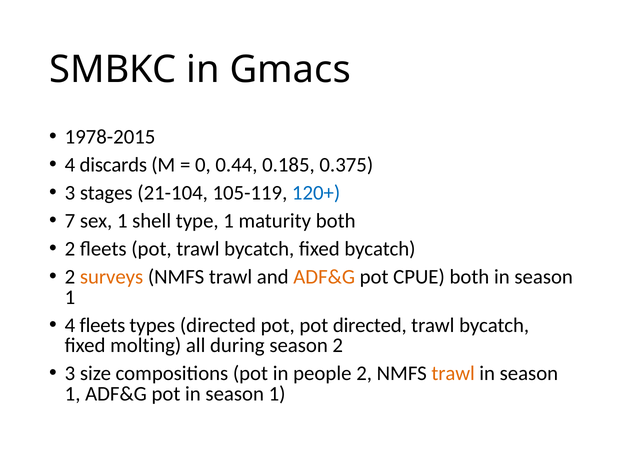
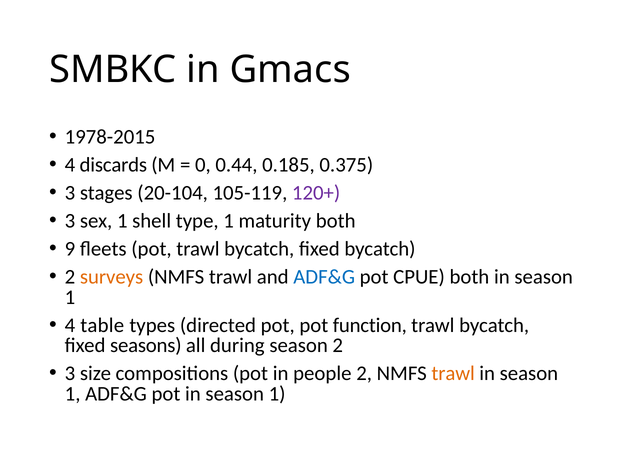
21-104: 21-104 -> 20-104
120+ colour: blue -> purple
7 at (70, 221): 7 -> 3
2 at (70, 249): 2 -> 9
ADF&G at (324, 277) colour: orange -> blue
4 fleets: fleets -> table
pot directed: directed -> function
molting: molting -> seasons
